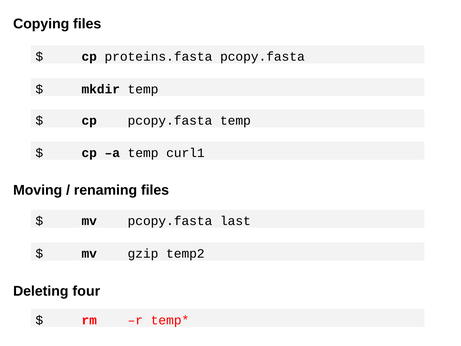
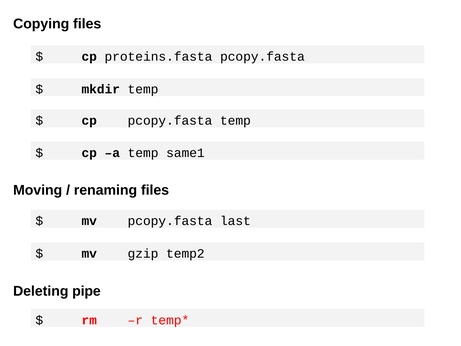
curl1: curl1 -> same1
four: four -> pipe
